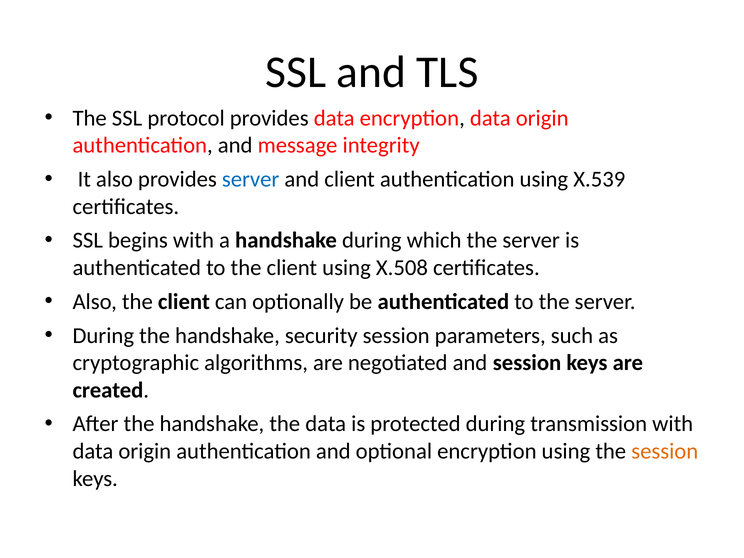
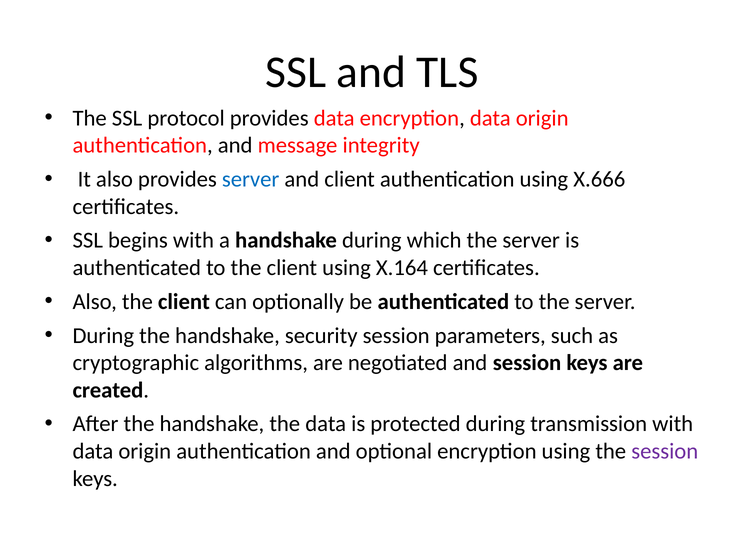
X.539: X.539 -> X.666
X.508: X.508 -> X.164
session at (665, 451) colour: orange -> purple
